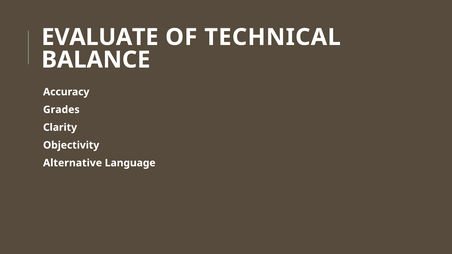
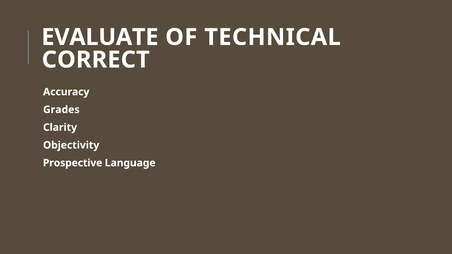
BALANCE: BALANCE -> CORRECT
Alternative: Alternative -> Prospective
